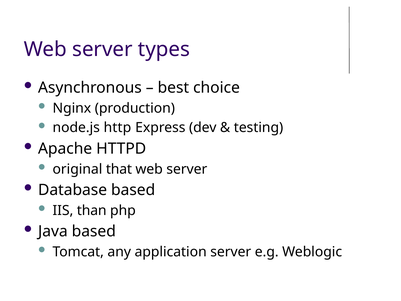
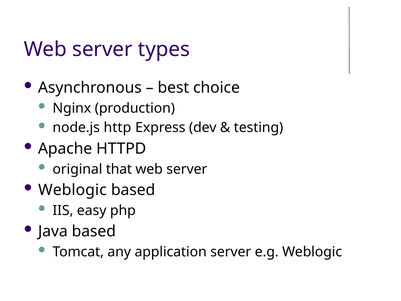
Database at (73, 190): Database -> Weblogic
than: than -> easy
